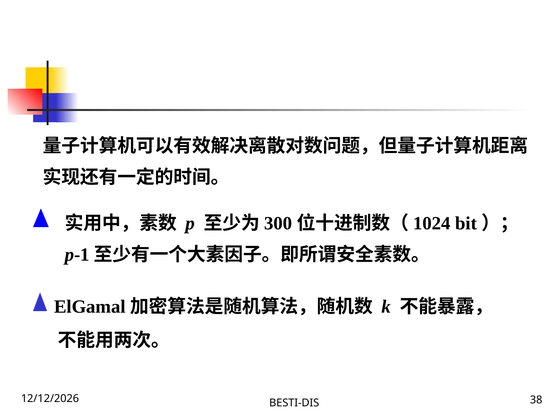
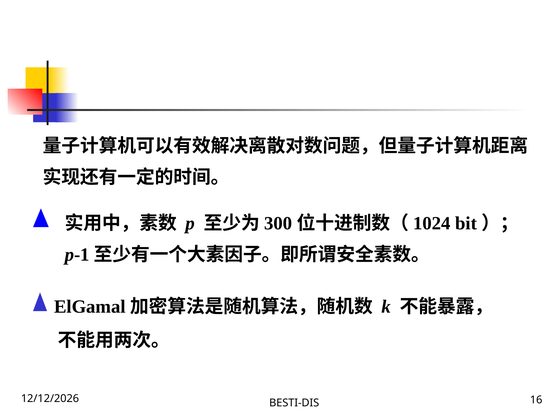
38: 38 -> 16
